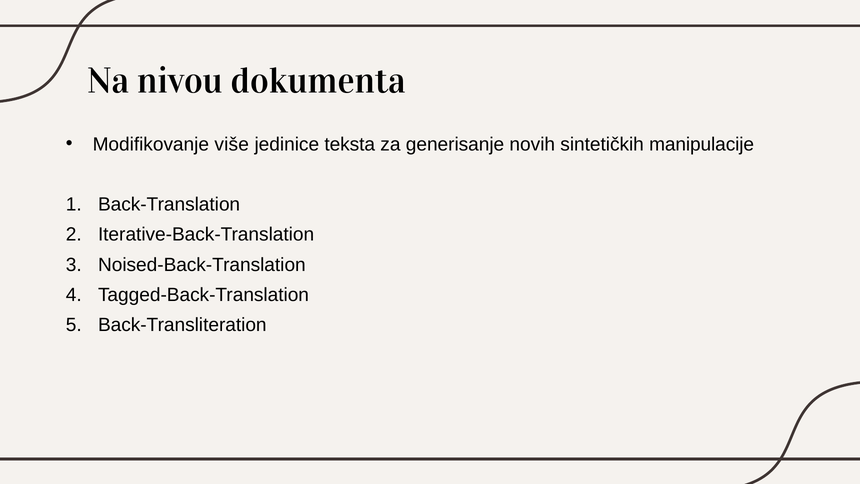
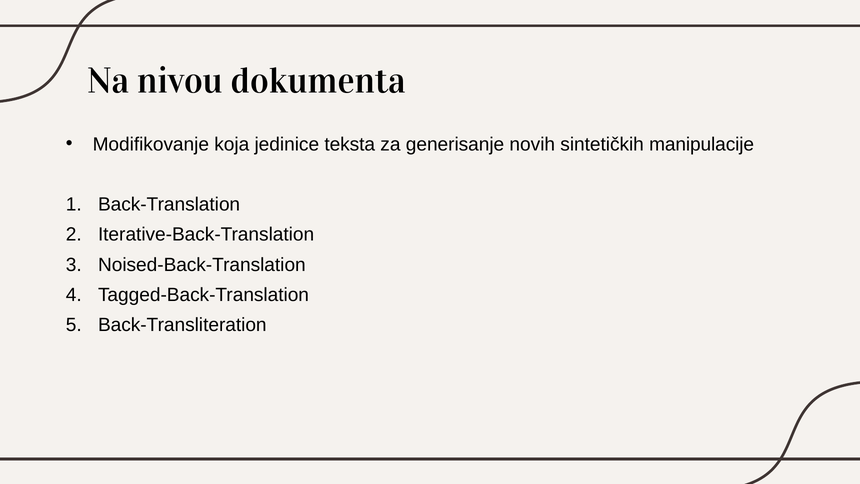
više: više -> koja
